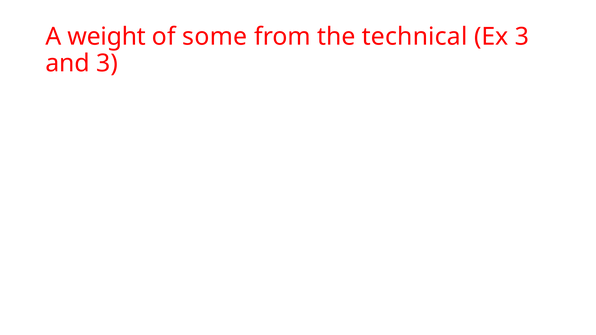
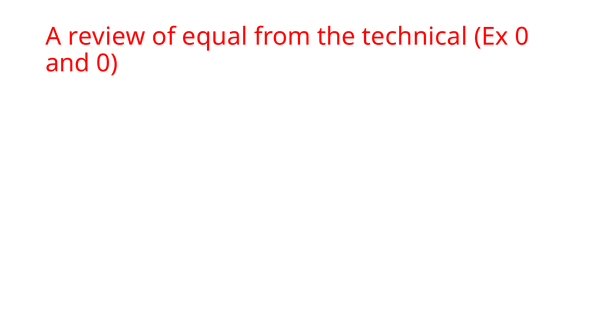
weight: weight -> review
some: some -> equal
Ex 3: 3 -> 0
and 3: 3 -> 0
